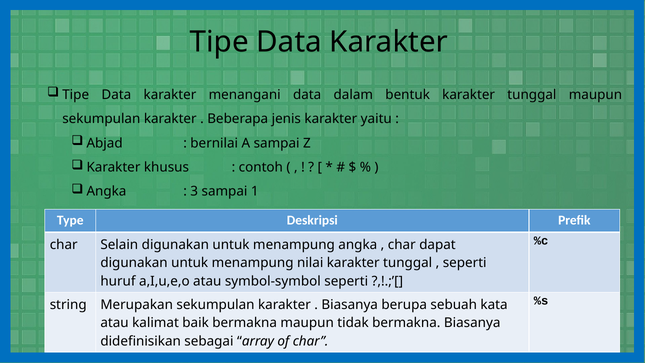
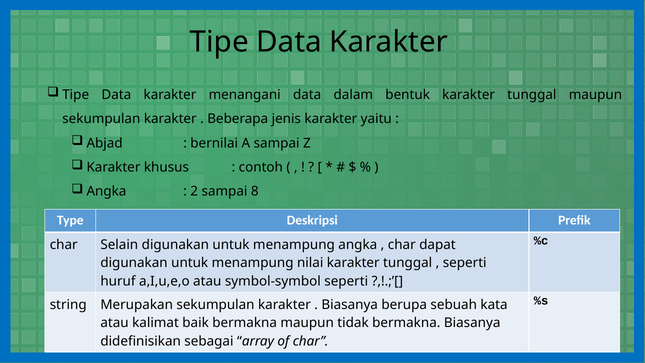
3: 3 -> 2
1: 1 -> 8
